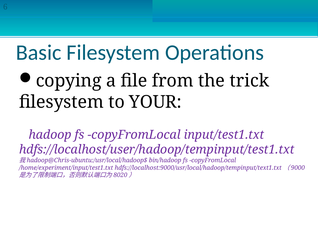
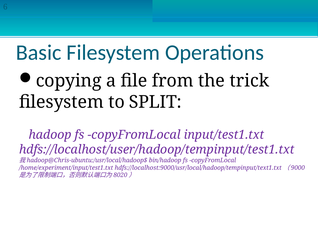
YOUR: YOUR -> SPLIT
